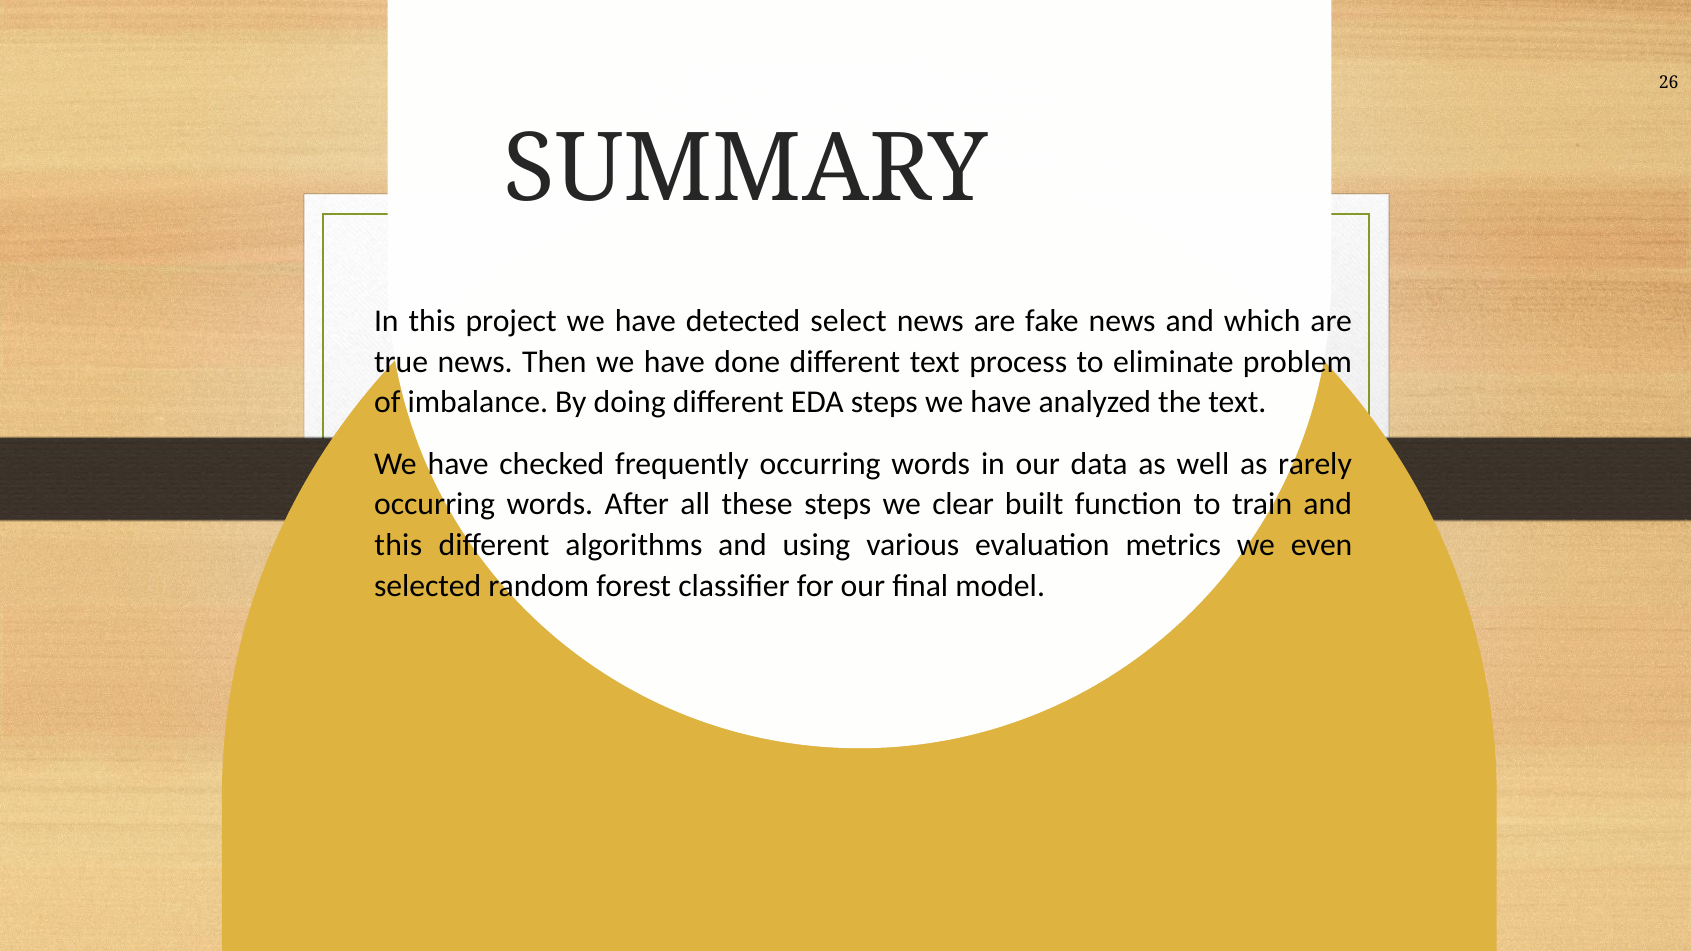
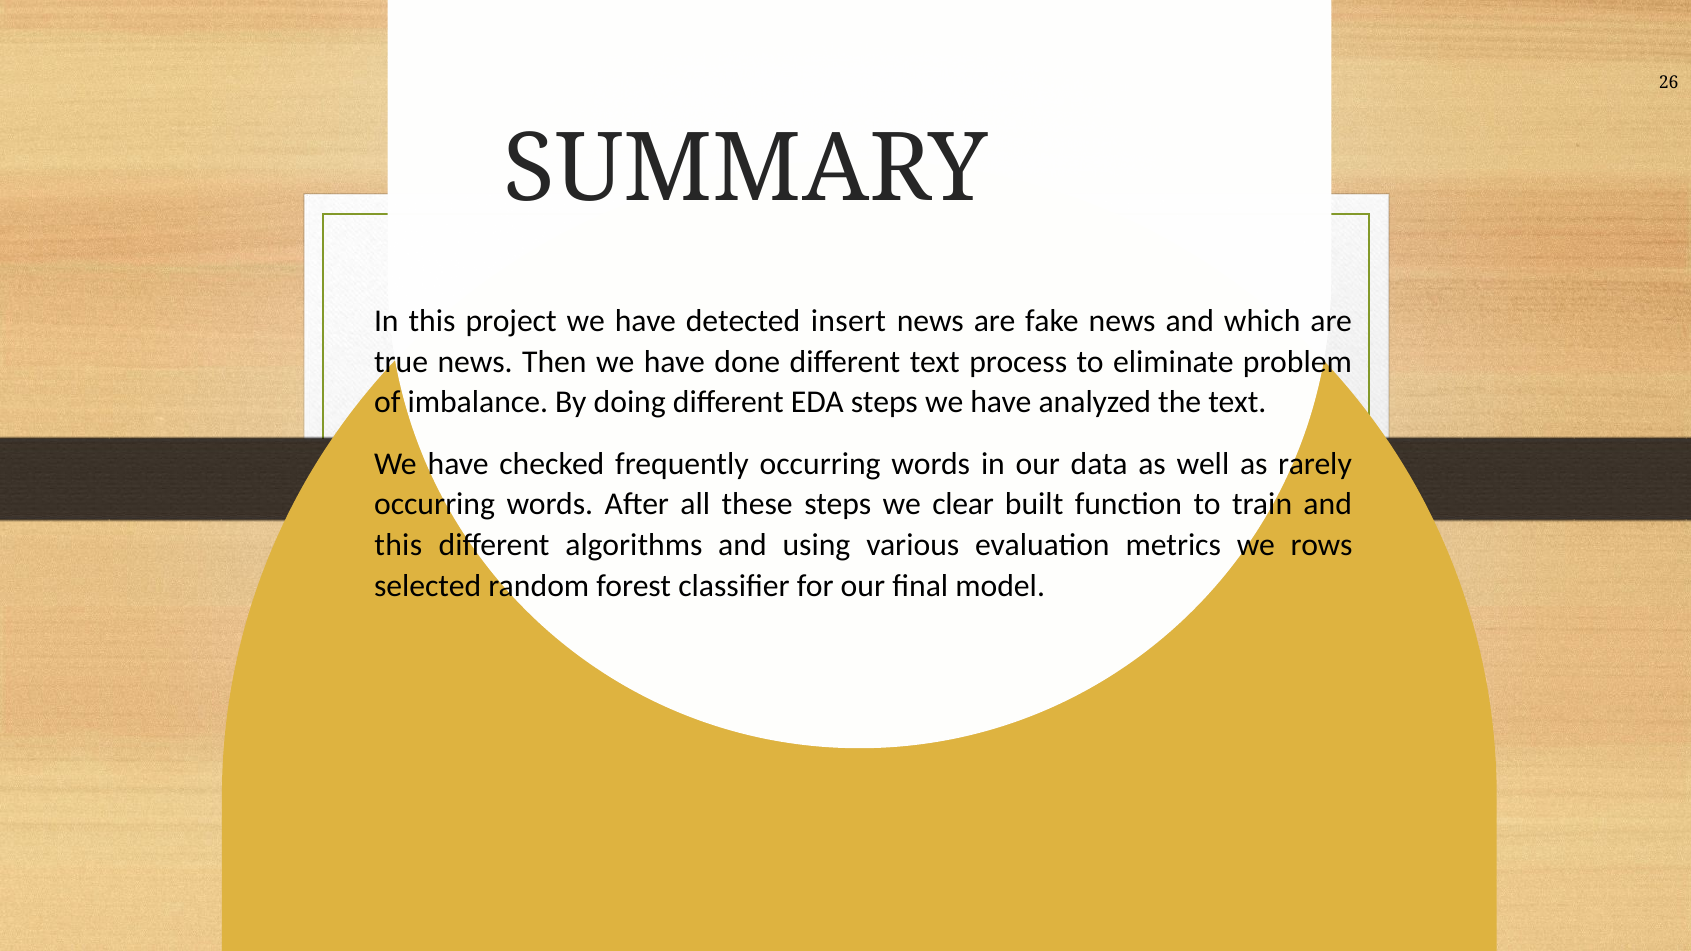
select: select -> insert
even: even -> rows
